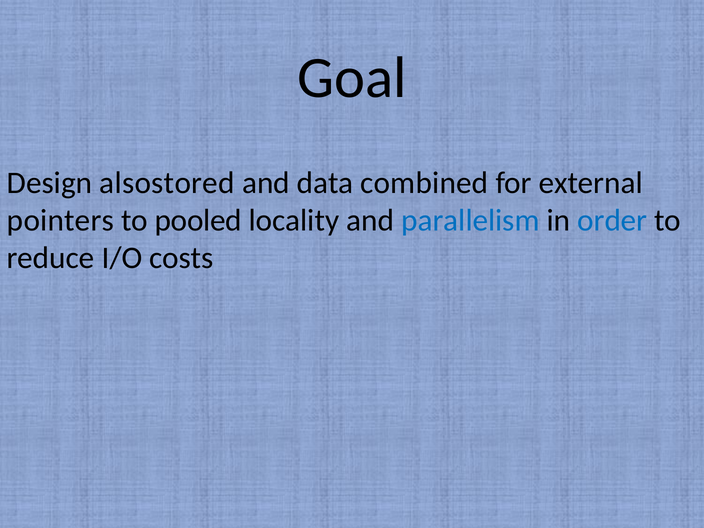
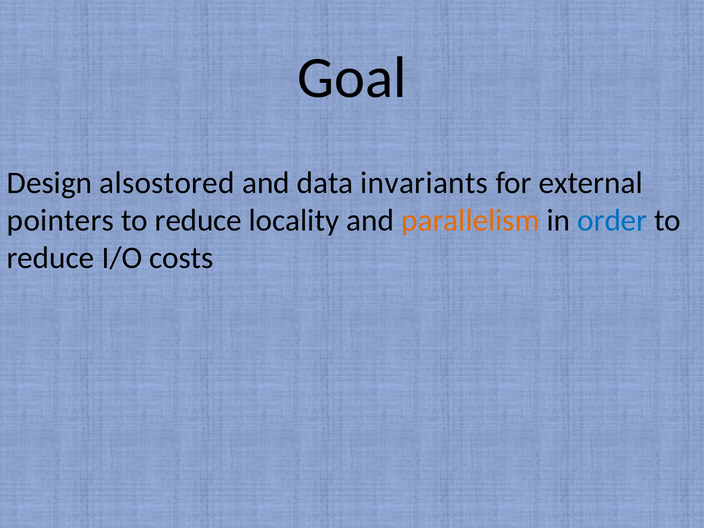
combined: combined -> invariants
pooled at (198, 220): pooled -> reduce
parallelism colour: blue -> orange
